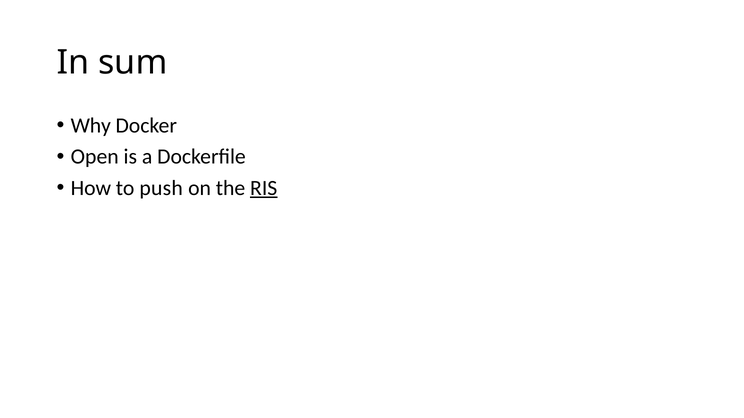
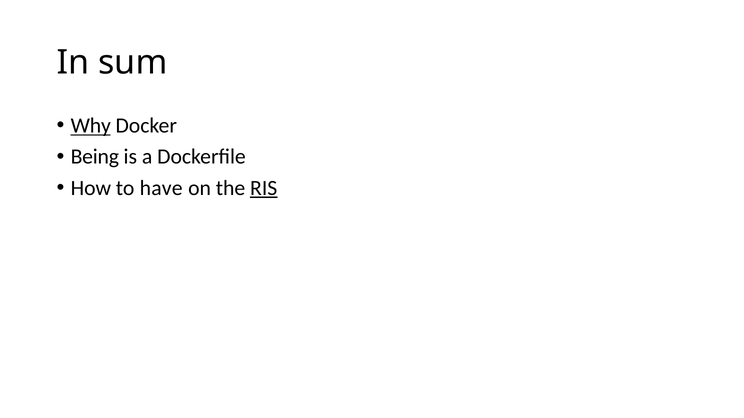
Why underline: none -> present
Open: Open -> Being
push: push -> have
